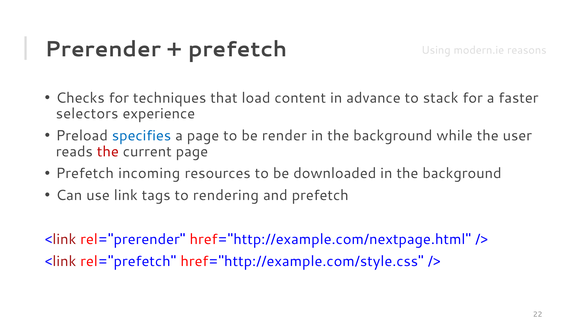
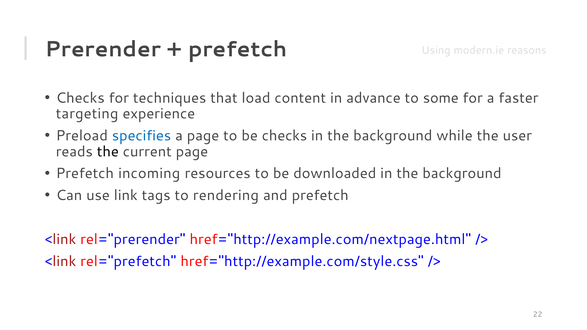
stack: stack -> some
selectors: selectors -> targeting
be render: render -> checks
the at (108, 152) colour: red -> black
